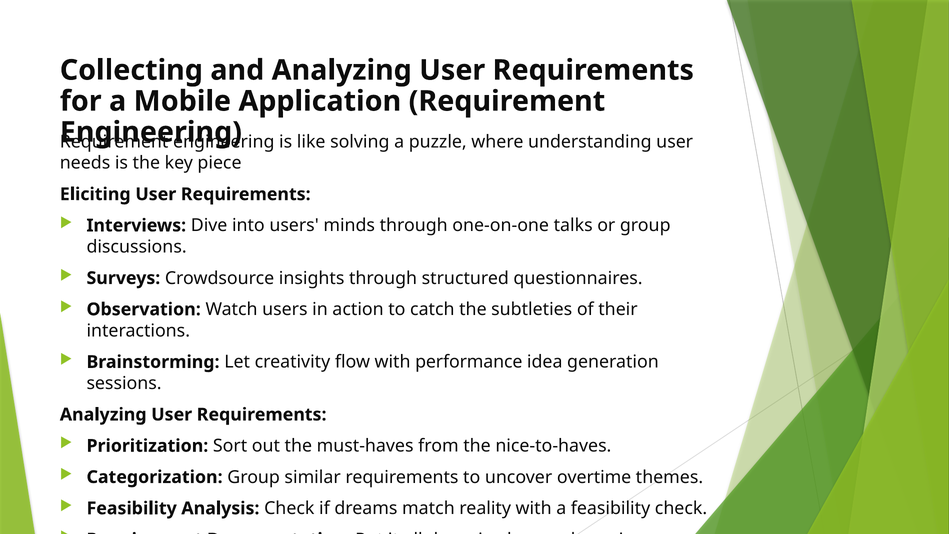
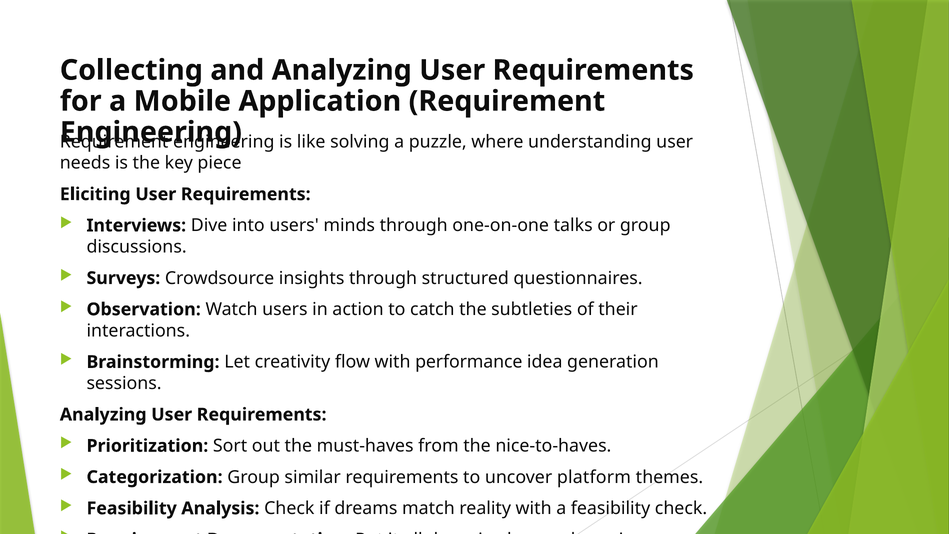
overtime: overtime -> platform
